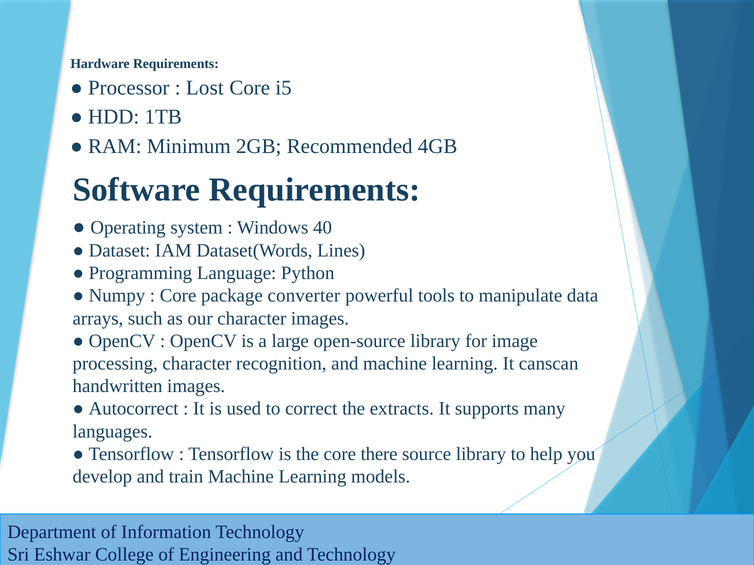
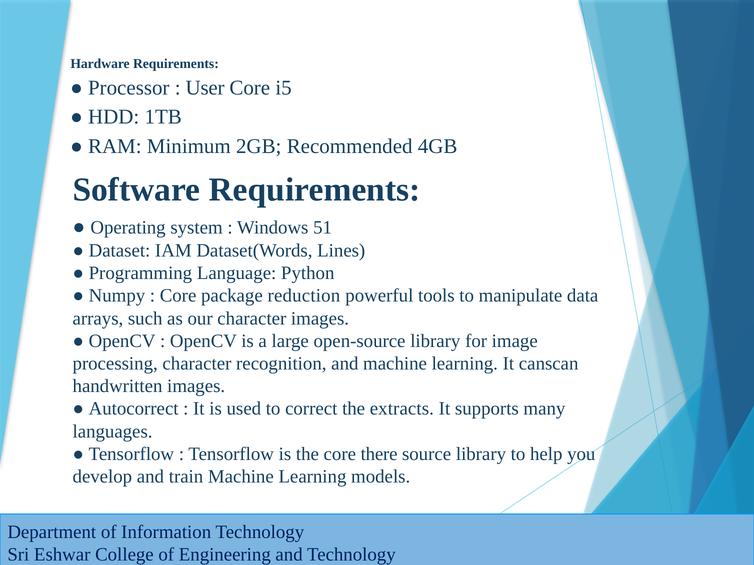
Lost: Lost -> User
40: 40 -> 51
converter: converter -> reduction
